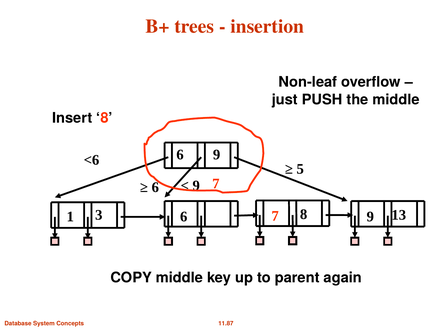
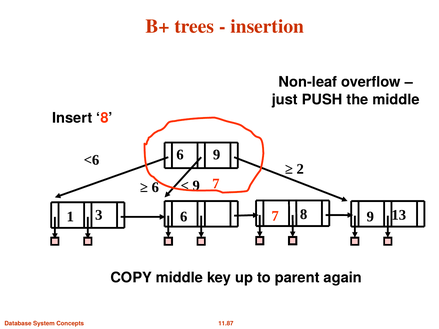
5: 5 -> 2
